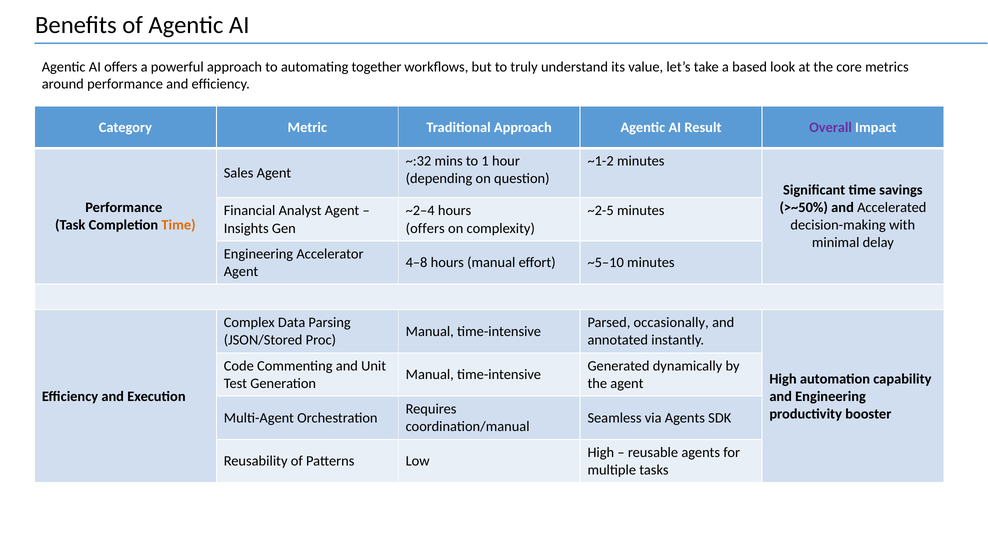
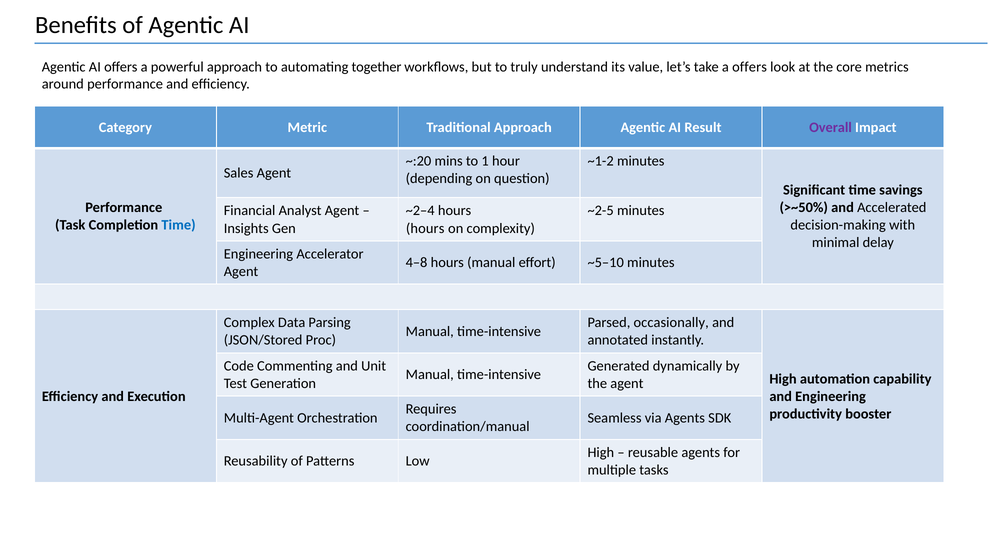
a based: based -> offers
~:32: ~:32 -> ~:20
Time at (179, 225) colour: orange -> blue
offers at (425, 228): offers -> hours
